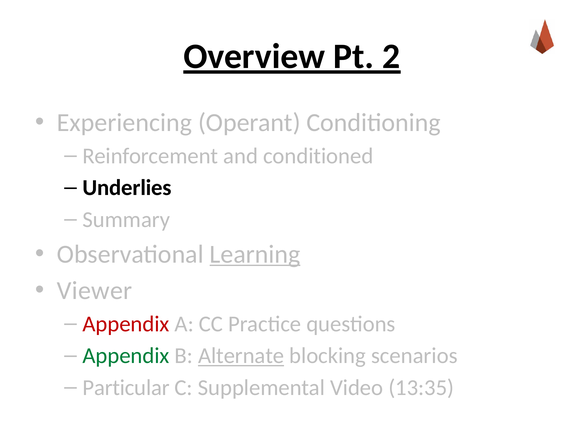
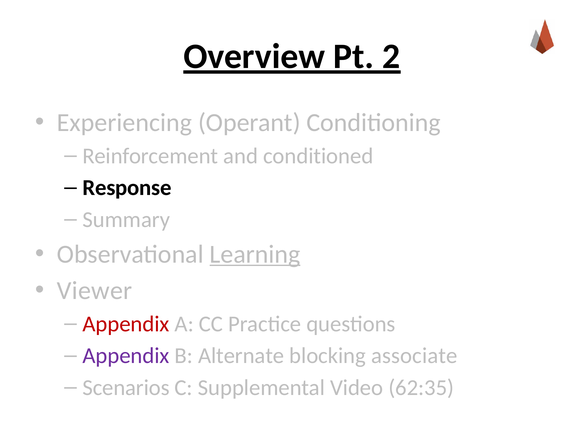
Underlies: Underlies -> Response
Appendix at (126, 356) colour: green -> purple
Alternate underline: present -> none
scenarios: scenarios -> associate
Particular: Particular -> Scenarios
13:35: 13:35 -> 62:35
